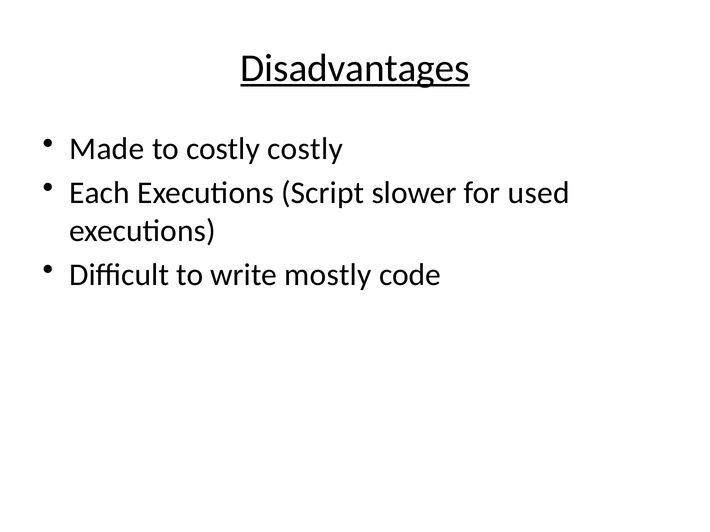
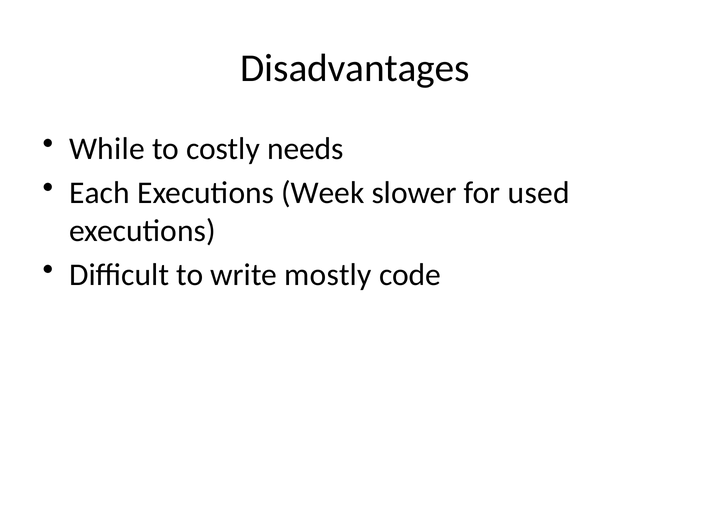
Disadvantages underline: present -> none
Made: Made -> While
costly costly: costly -> needs
Script: Script -> Week
